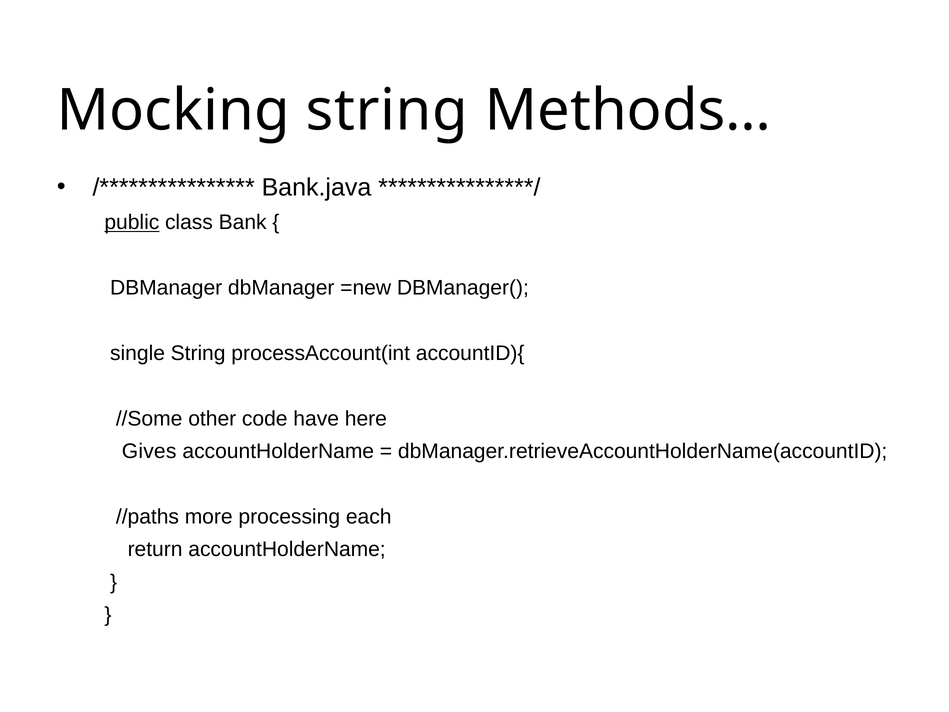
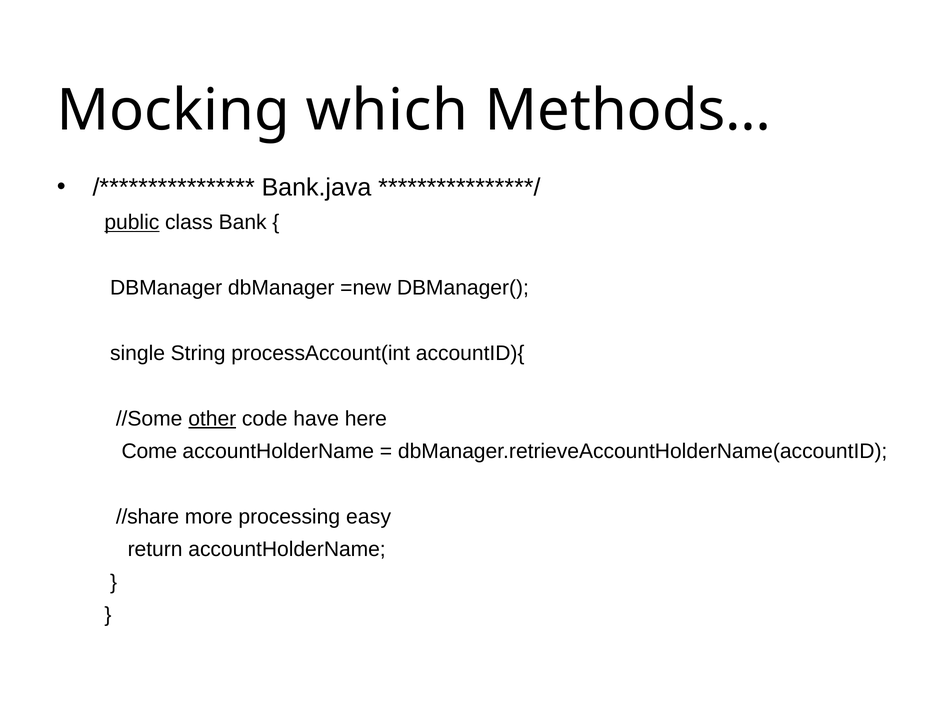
Mocking string: string -> which
other underline: none -> present
Gives: Gives -> Come
//paths: //paths -> //share
each: each -> easy
